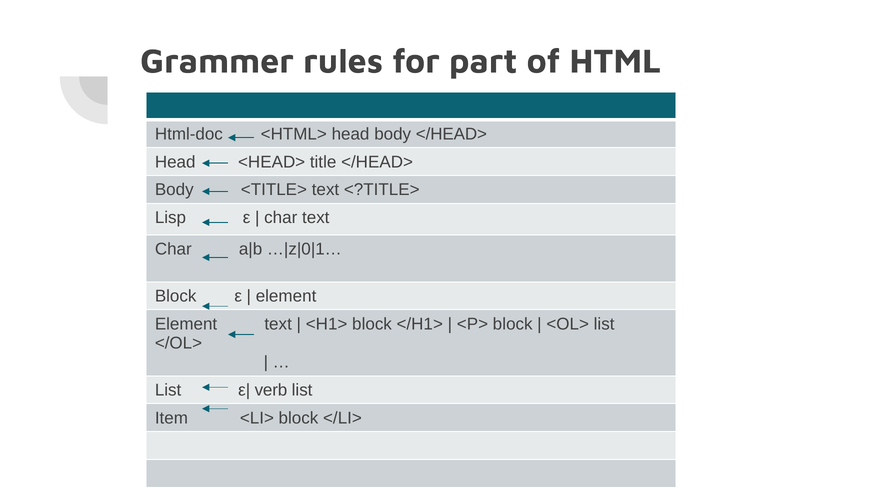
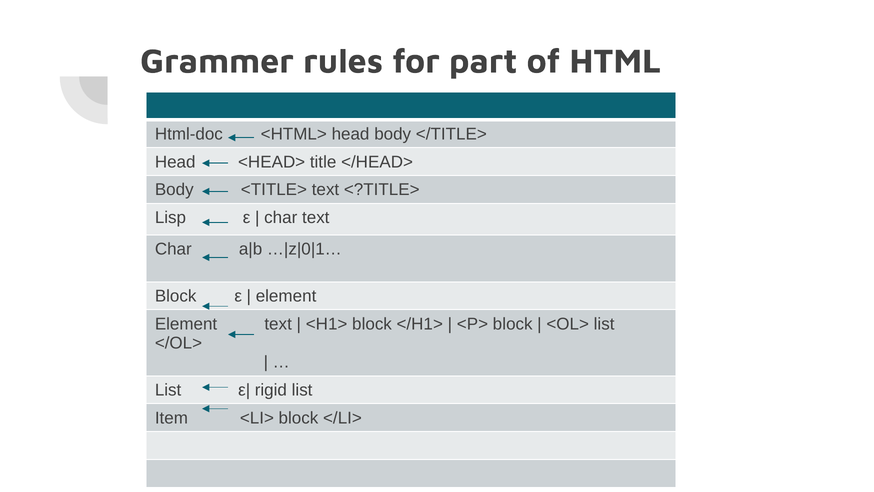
body </HEAD>: </HEAD> -> </TITLE>
verb: verb -> rigid
